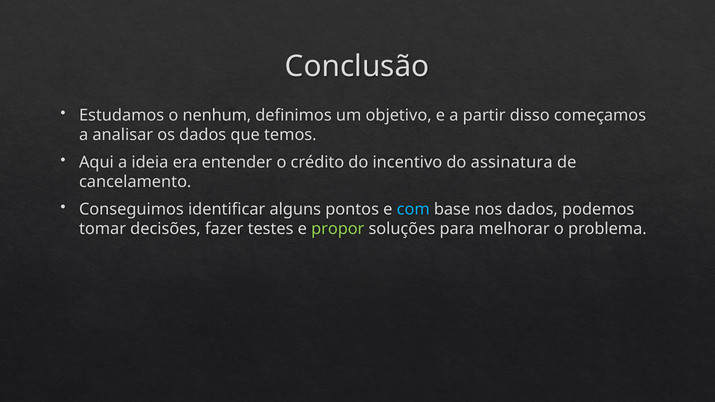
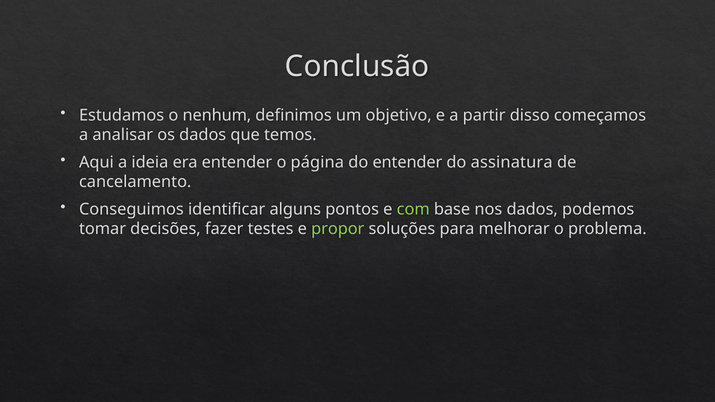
crédito: crédito -> página
do incentivo: incentivo -> entender
com colour: light blue -> light green
